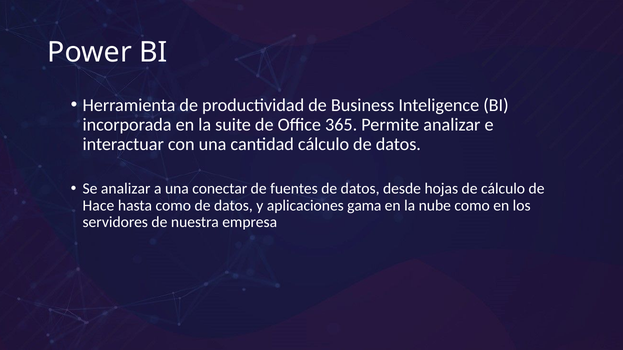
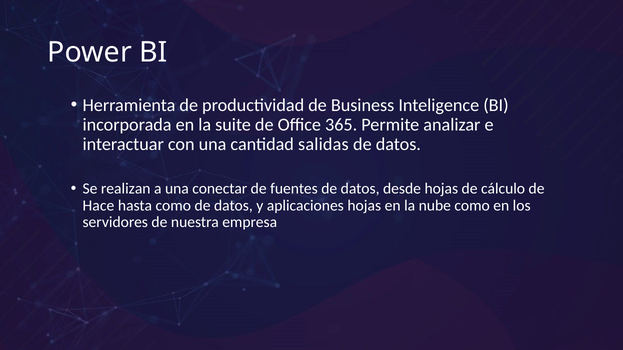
cantidad cálculo: cálculo -> salidas
Se analizar: analizar -> realizan
aplicaciones gama: gama -> hojas
